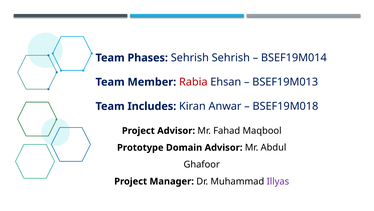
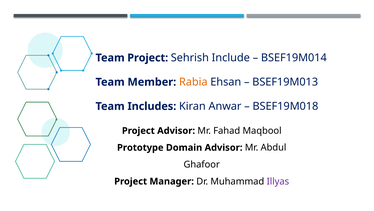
Team Phases: Phases -> Project
Sehrish Sehrish: Sehrish -> Include
Rabia colour: red -> orange
